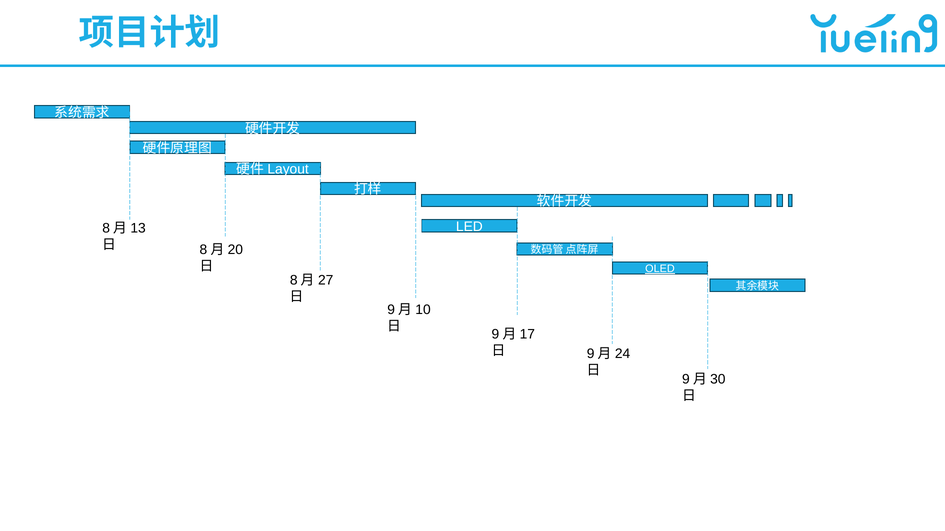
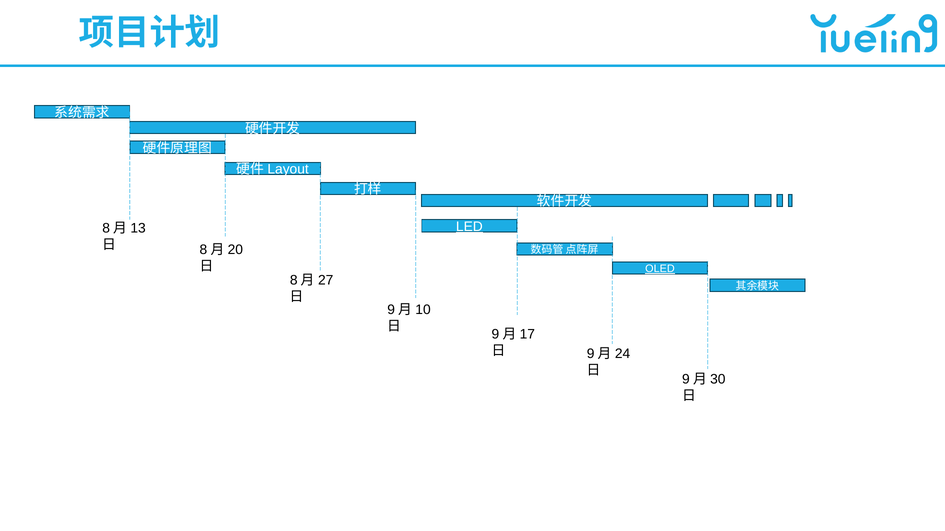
LED underline: none -> present
